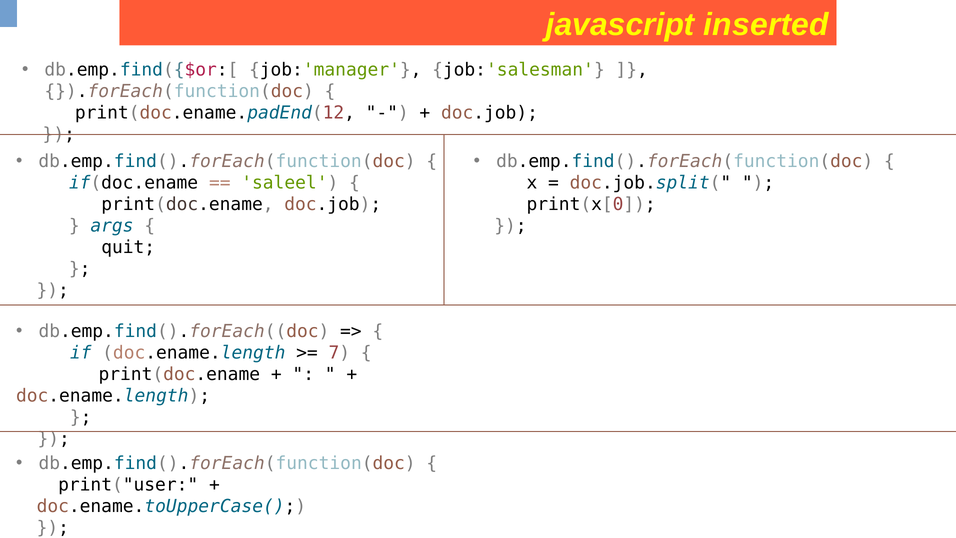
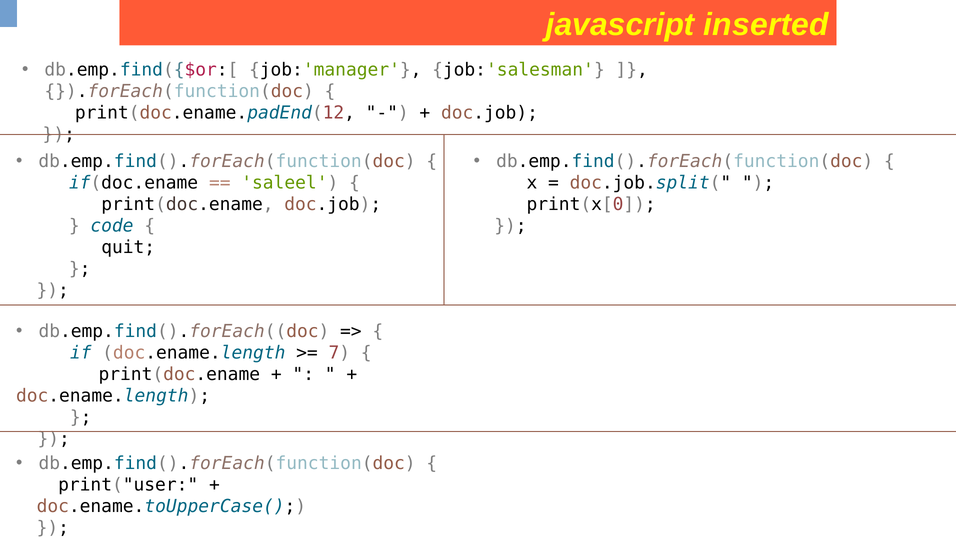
args: args -> code
